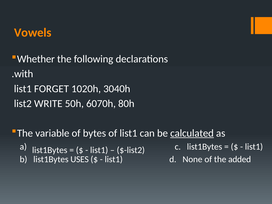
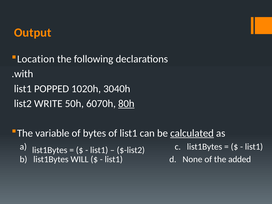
Vowels: Vowels -> Output
Whether: Whether -> Location
FORGET: FORGET -> POPPED
80h underline: none -> present
USES: USES -> WILL
